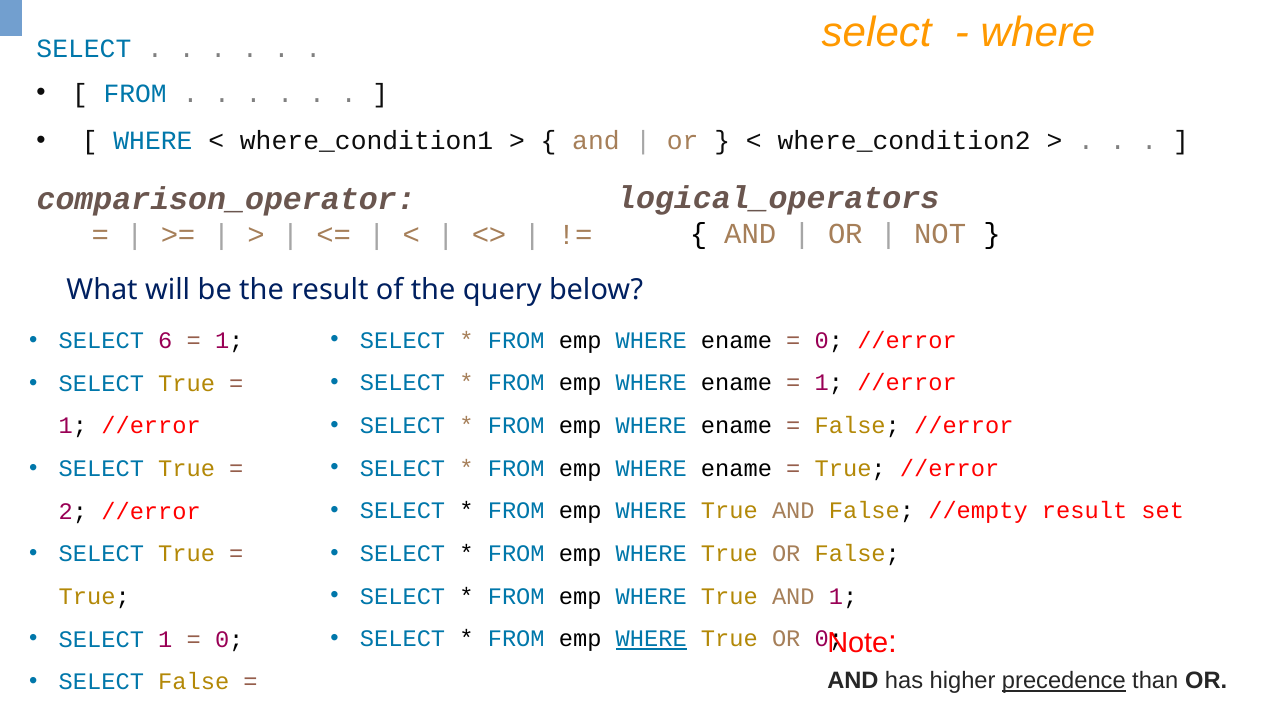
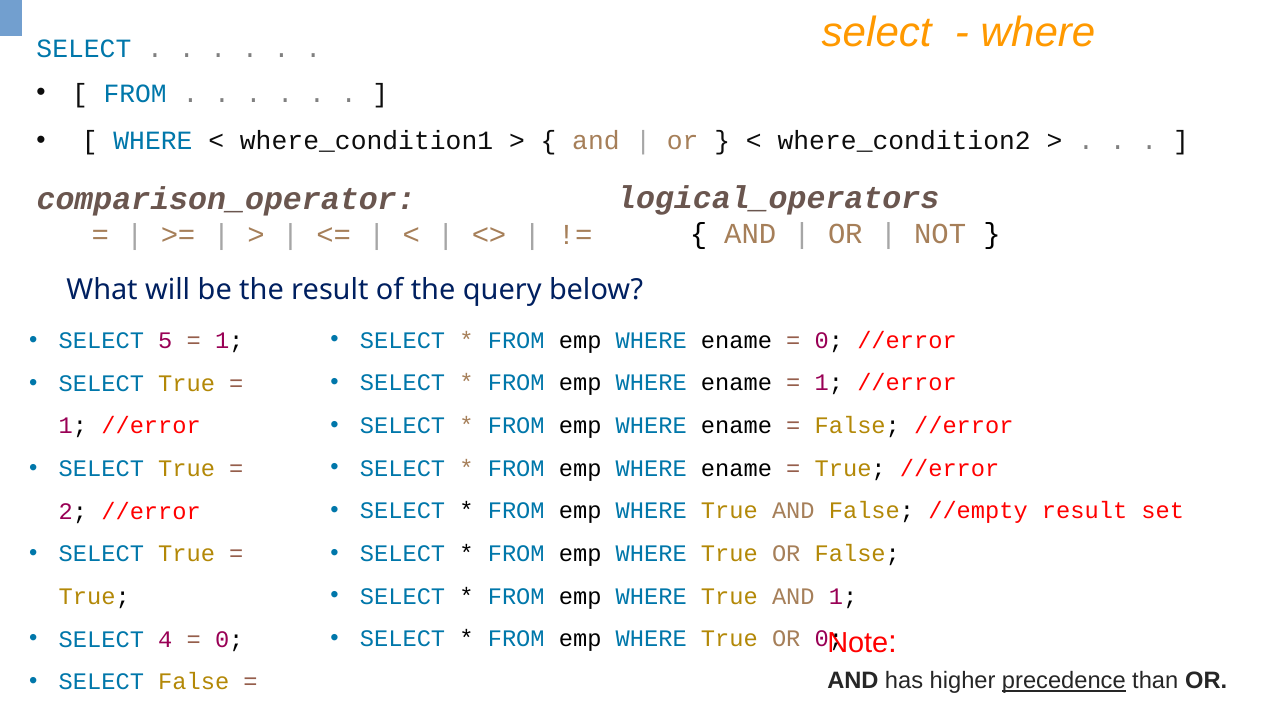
6: 6 -> 5
WHERE at (651, 638) underline: present -> none
SELECT 1: 1 -> 4
